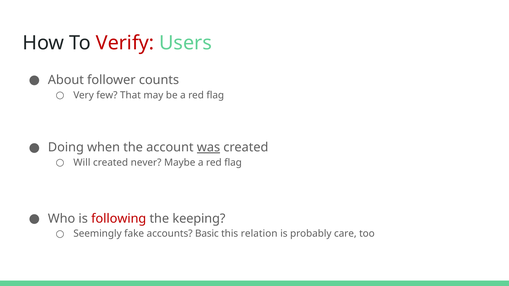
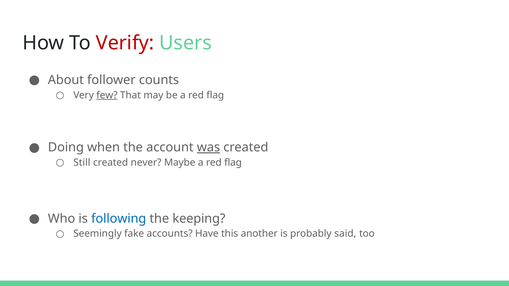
few underline: none -> present
Will: Will -> Still
following colour: red -> blue
Basic: Basic -> Have
relation: relation -> another
care: care -> said
